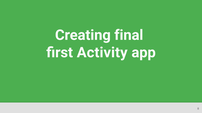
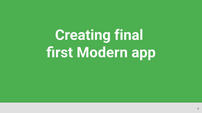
Activity: Activity -> Modern
